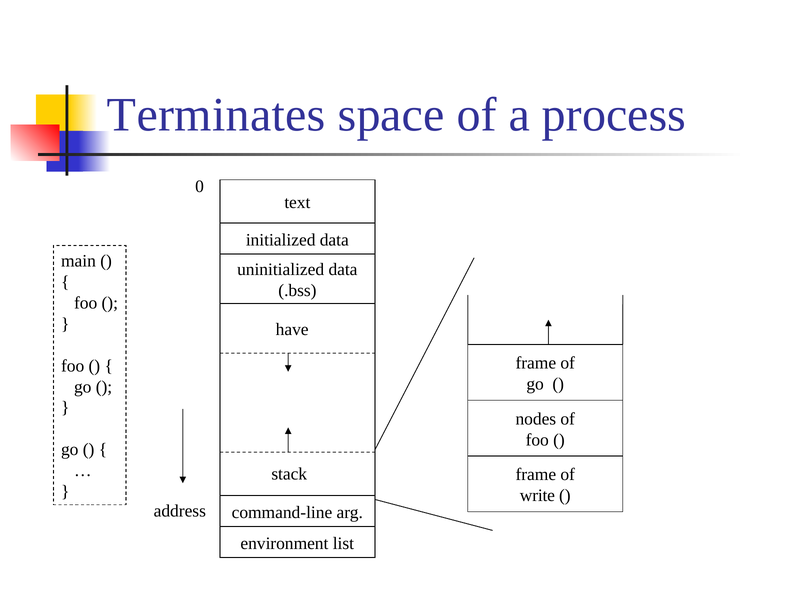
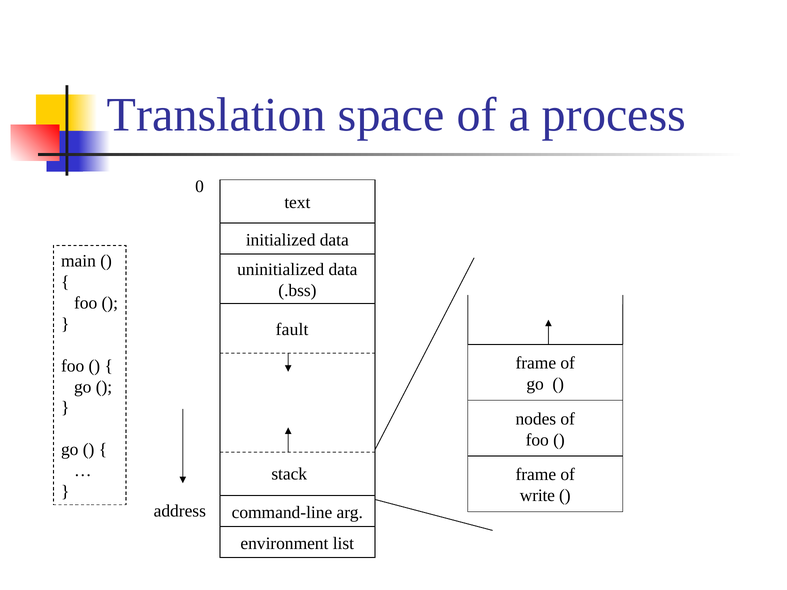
Terminates: Terminates -> Translation
have: have -> fault
